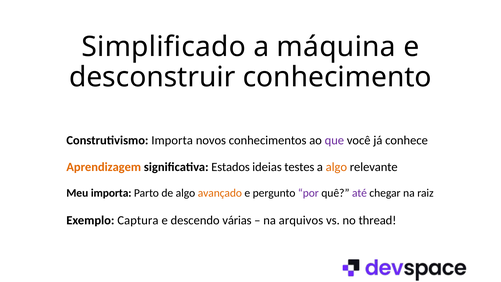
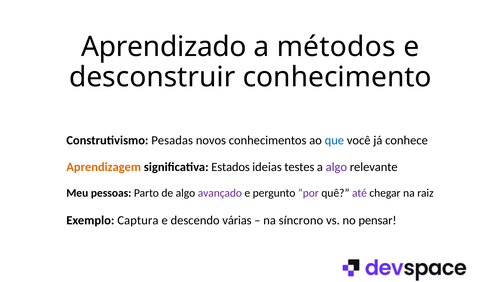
Simplificado: Simplificado -> Aprendizado
máquina: máquina -> métodos
Construtivismo Importa: Importa -> Pesadas
que colour: purple -> blue
algo at (336, 167) colour: orange -> purple
Meu importa: importa -> pessoas
avançado colour: orange -> purple
arquivos: arquivos -> síncrono
thread: thread -> pensar
